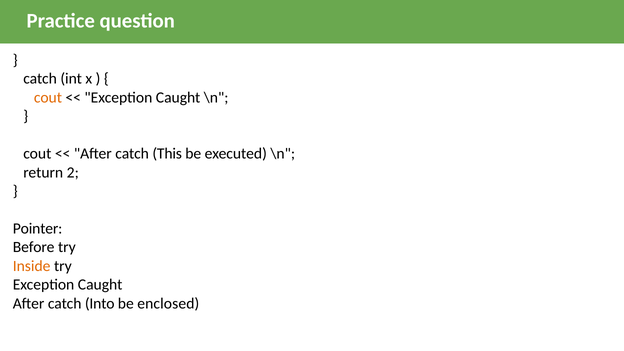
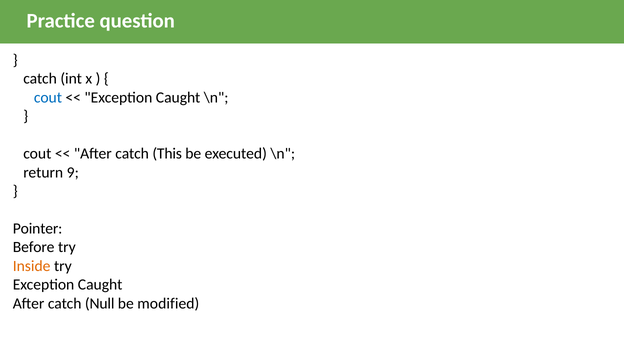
cout at (48, 98) colour: orange -> blue
2: 2 -> 9
Into: Into -> Null
enclosed: enclosed -> modified
